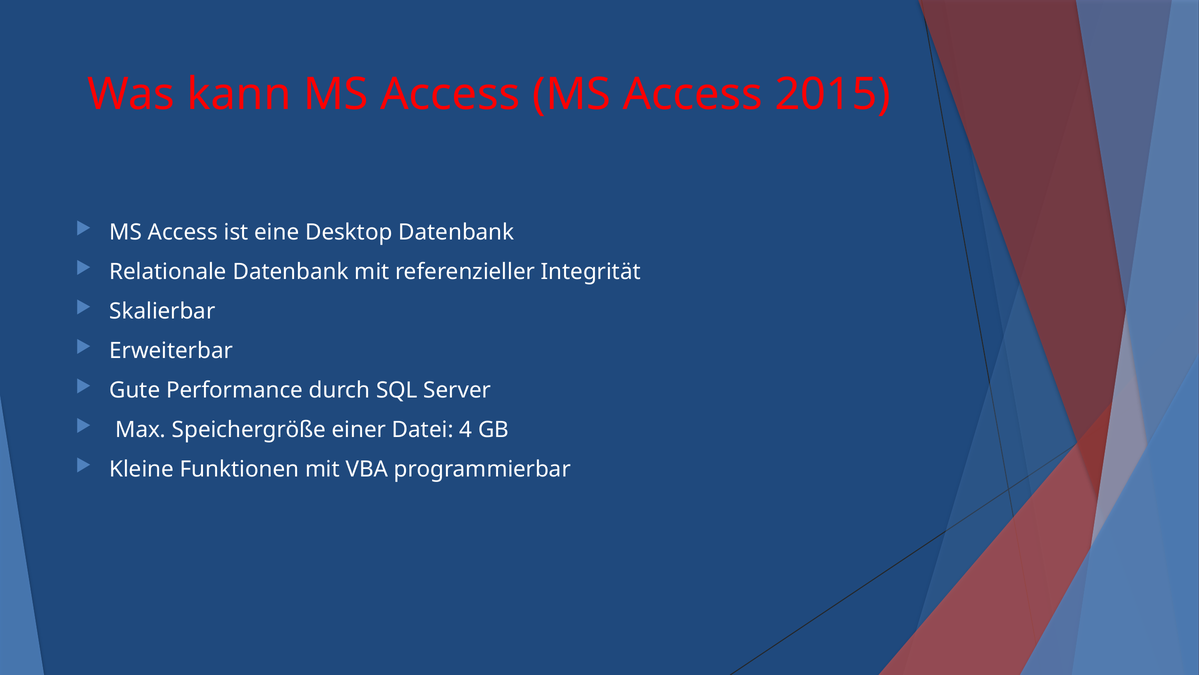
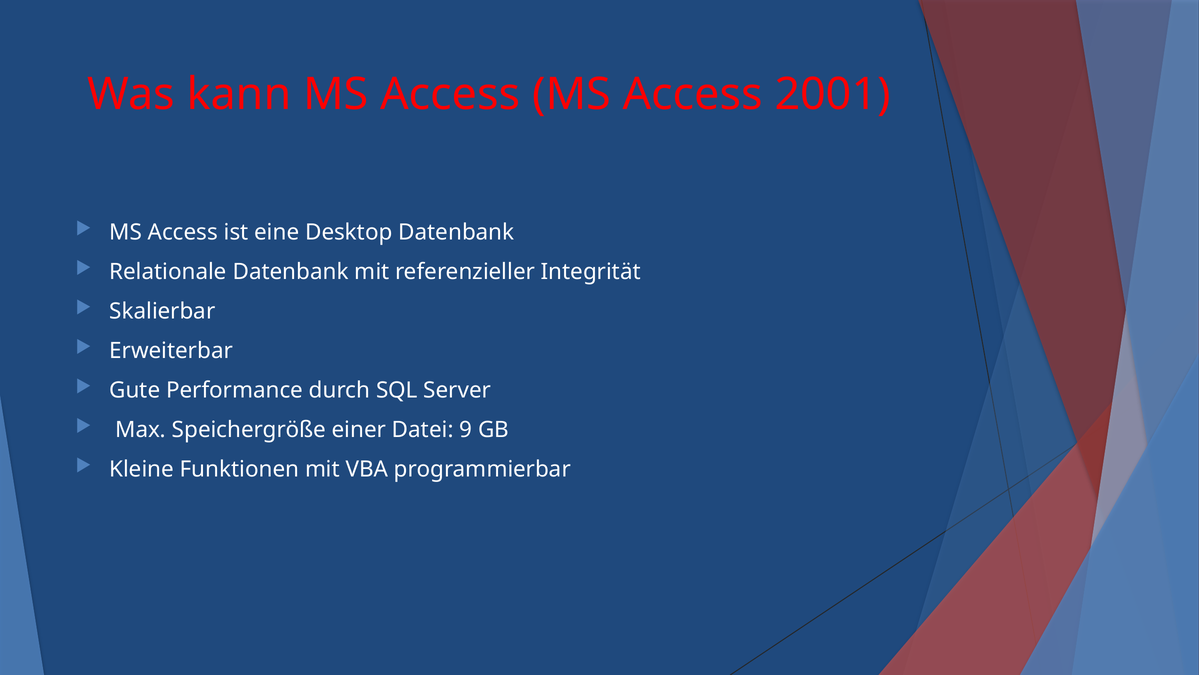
2015: 2015 -> 2001
4: 4 -> 9
